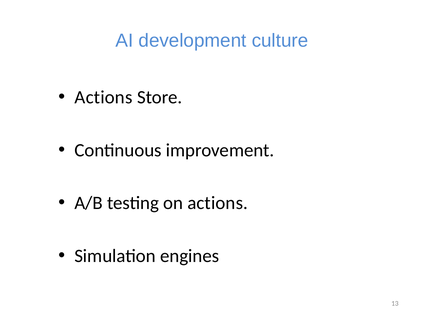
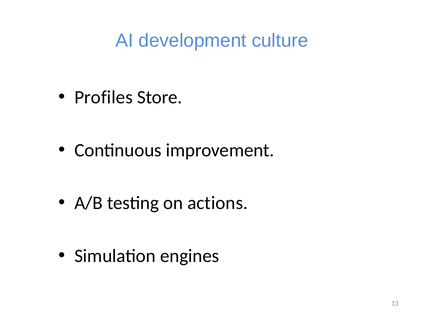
Actions at (104, 97): Actions -> Profiles
